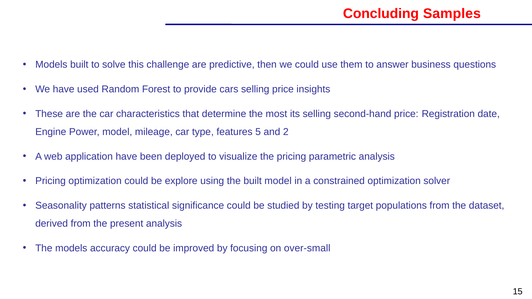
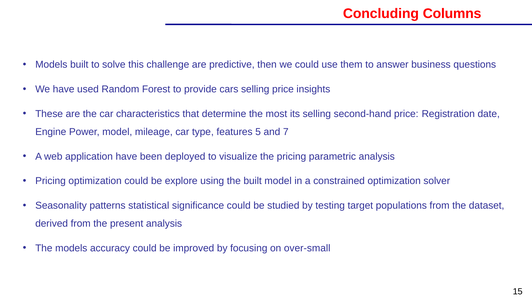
Samples: Samples -> Columns
2: 2 -> 7
